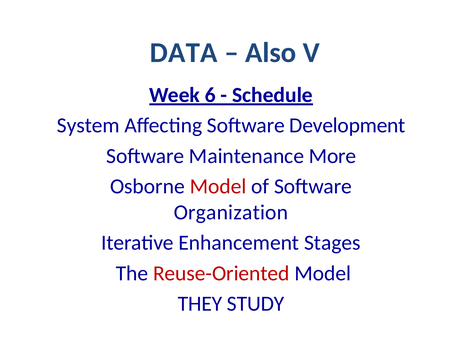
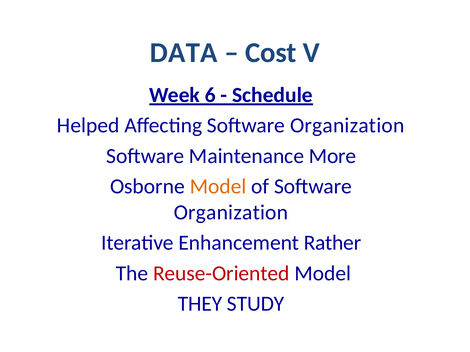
Also: Also -> Cost
System: System -> Helped
Affecting Software Development: Development -> Organization
Model at (218, 187) colour: red -> orange
Stages: Stages -> Rather
